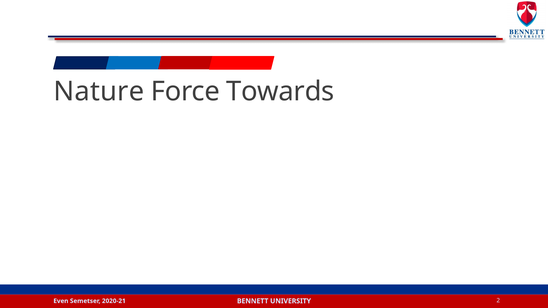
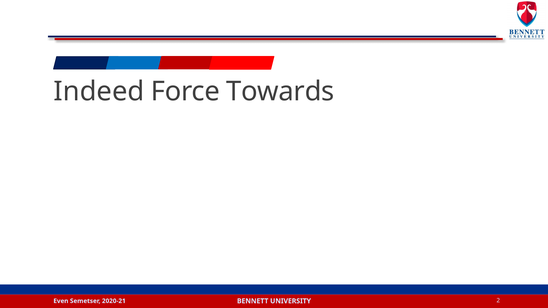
Nature: Nature -> Indeed
